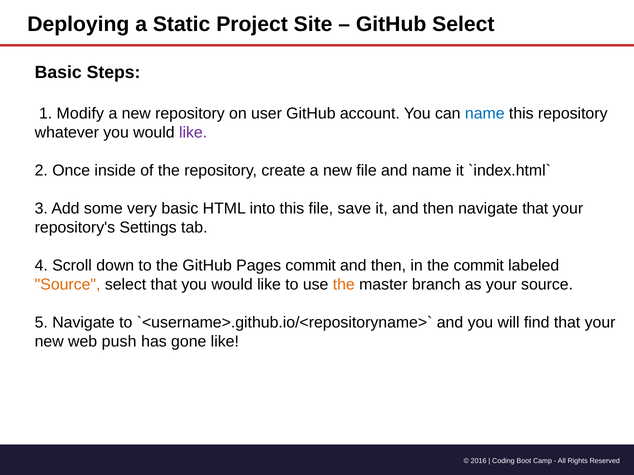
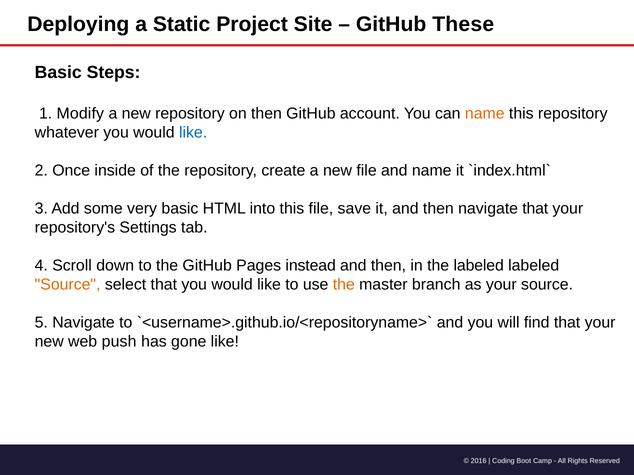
GitHub Select: Select -> These
on user: user -> then
name at (485, 114) colour: blue -> orange
like at (193, 133) colour: purple -> blue
Pages commit: commit -> instead
the commit: commit -> labeled
